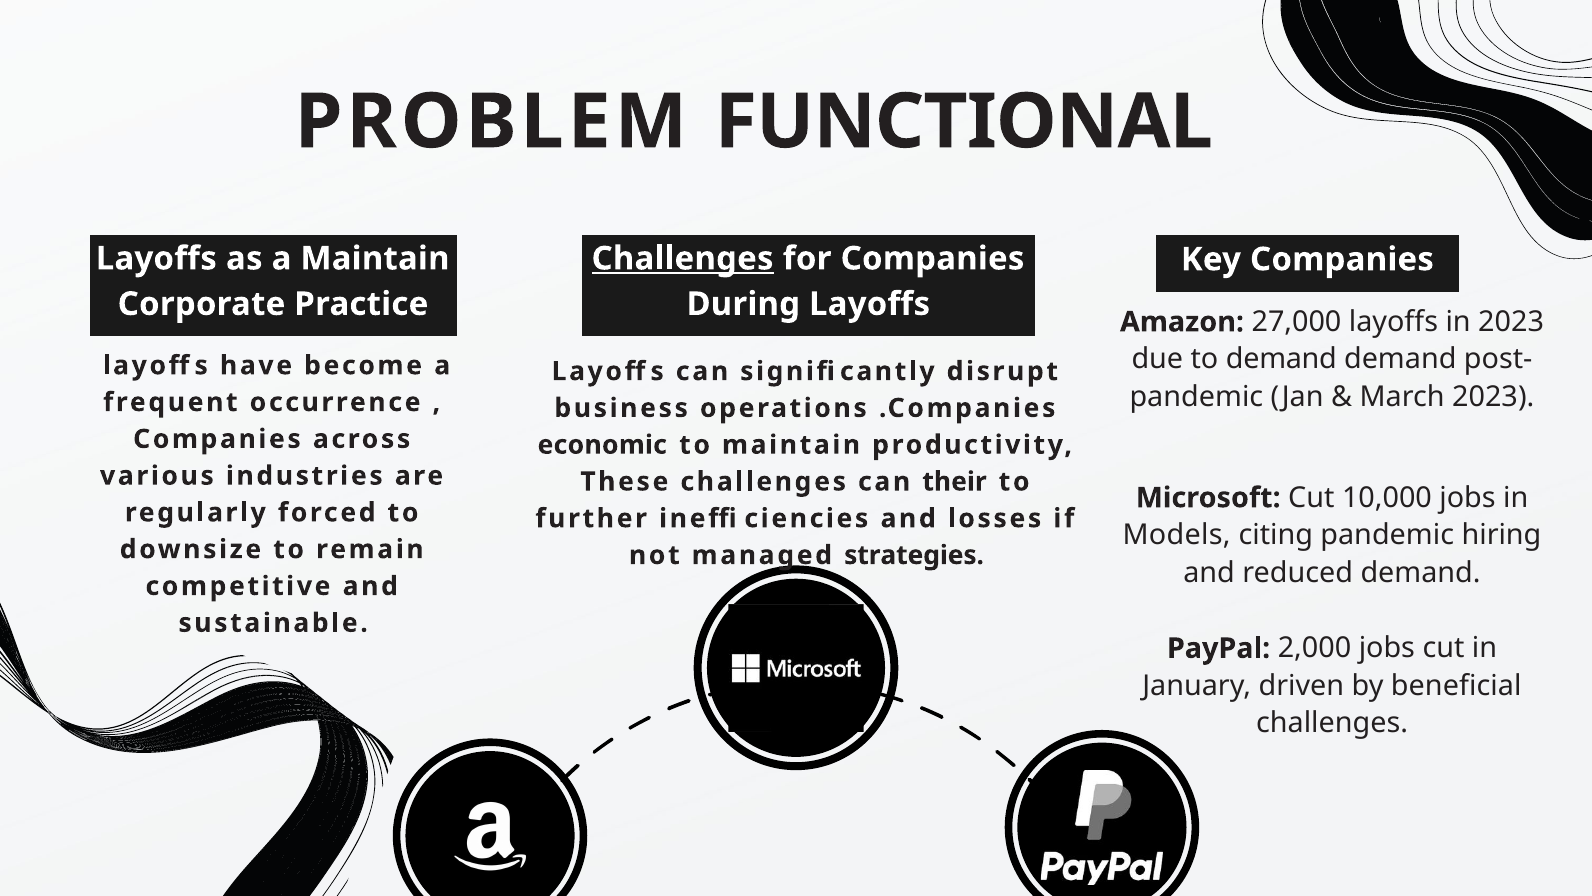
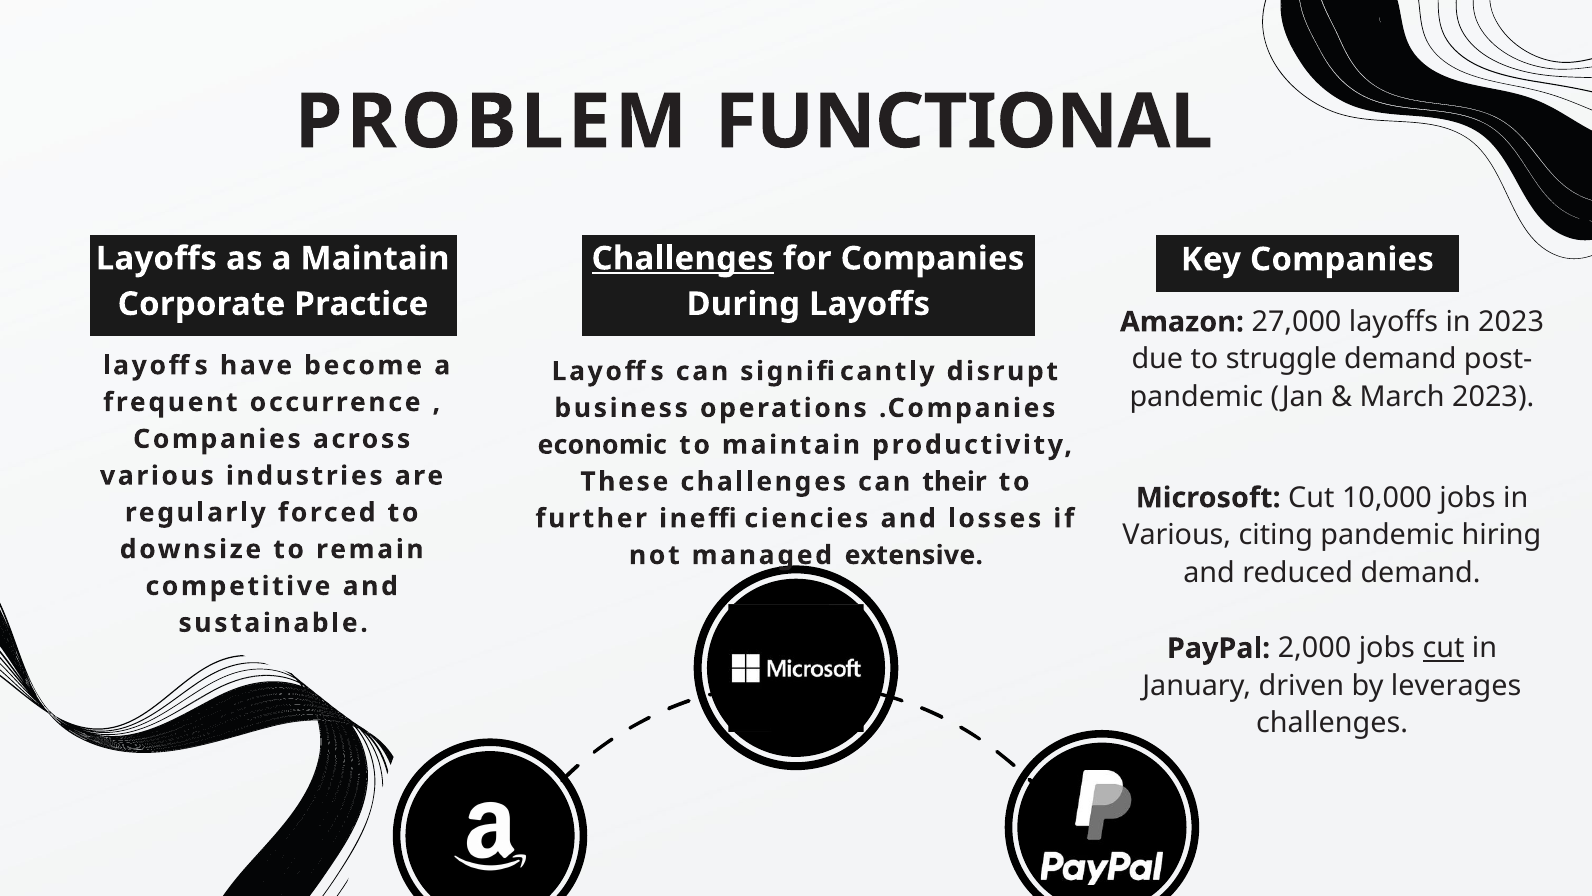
to demand: demand -> struggle
Models at (1177, 535): Models -> Various
strategies: strategies -> extensive
cut at (1443, 648) underline: none -> present
beneficial: beneficial -> leverages
